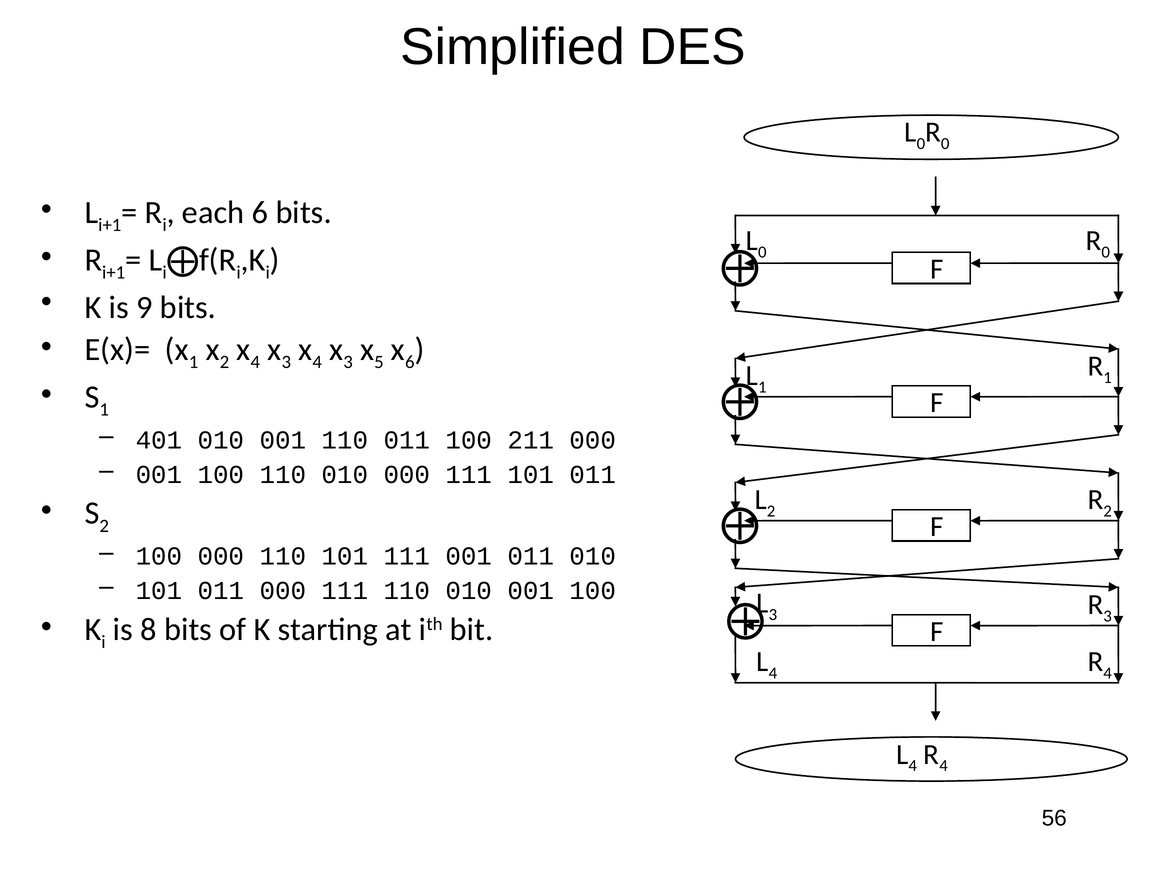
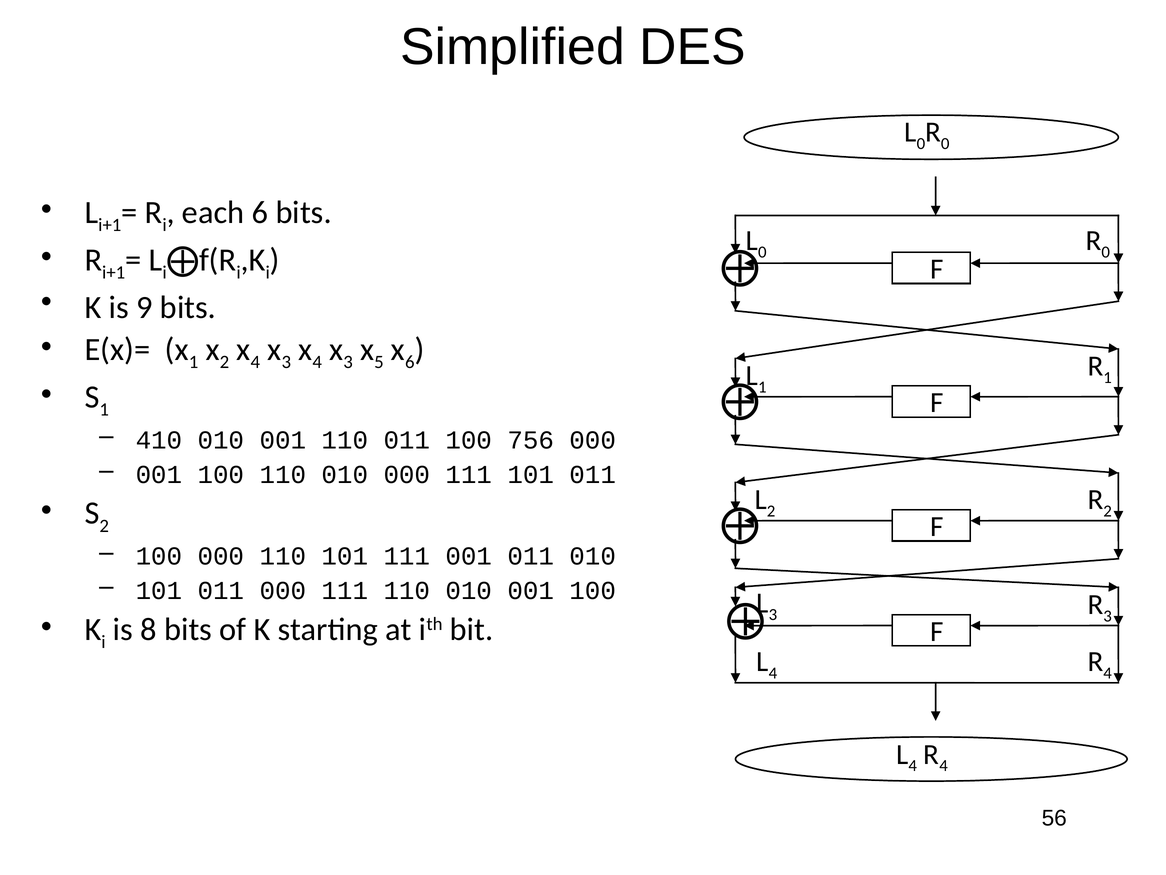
401: 401 -> 410
211: 211 -> 756
